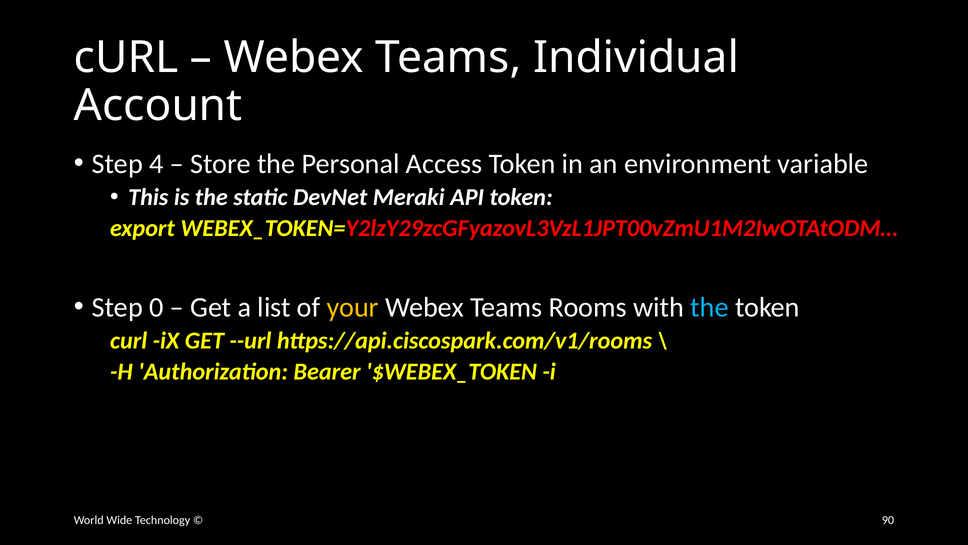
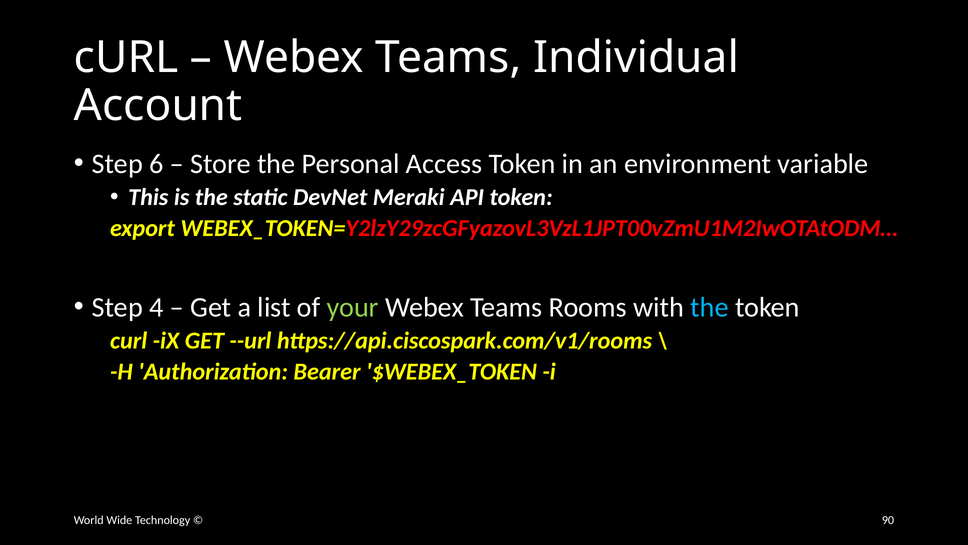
4: 4 -> 6
0: 0 -> 4
your colour: yellow -> light green
